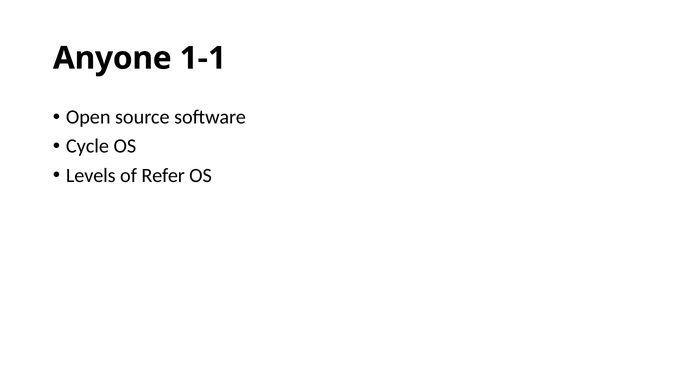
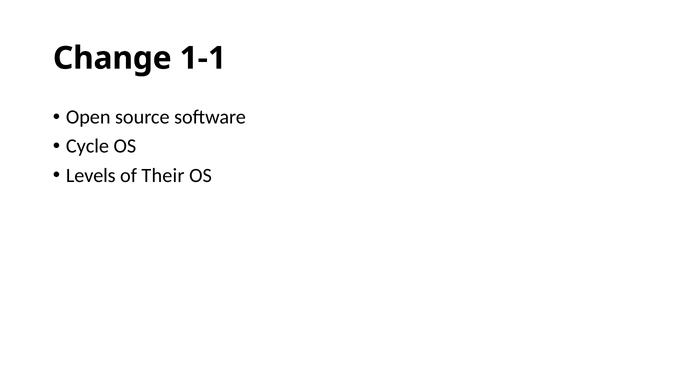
Anyone: Anyone -> Change
Refer: Refer -> Their
